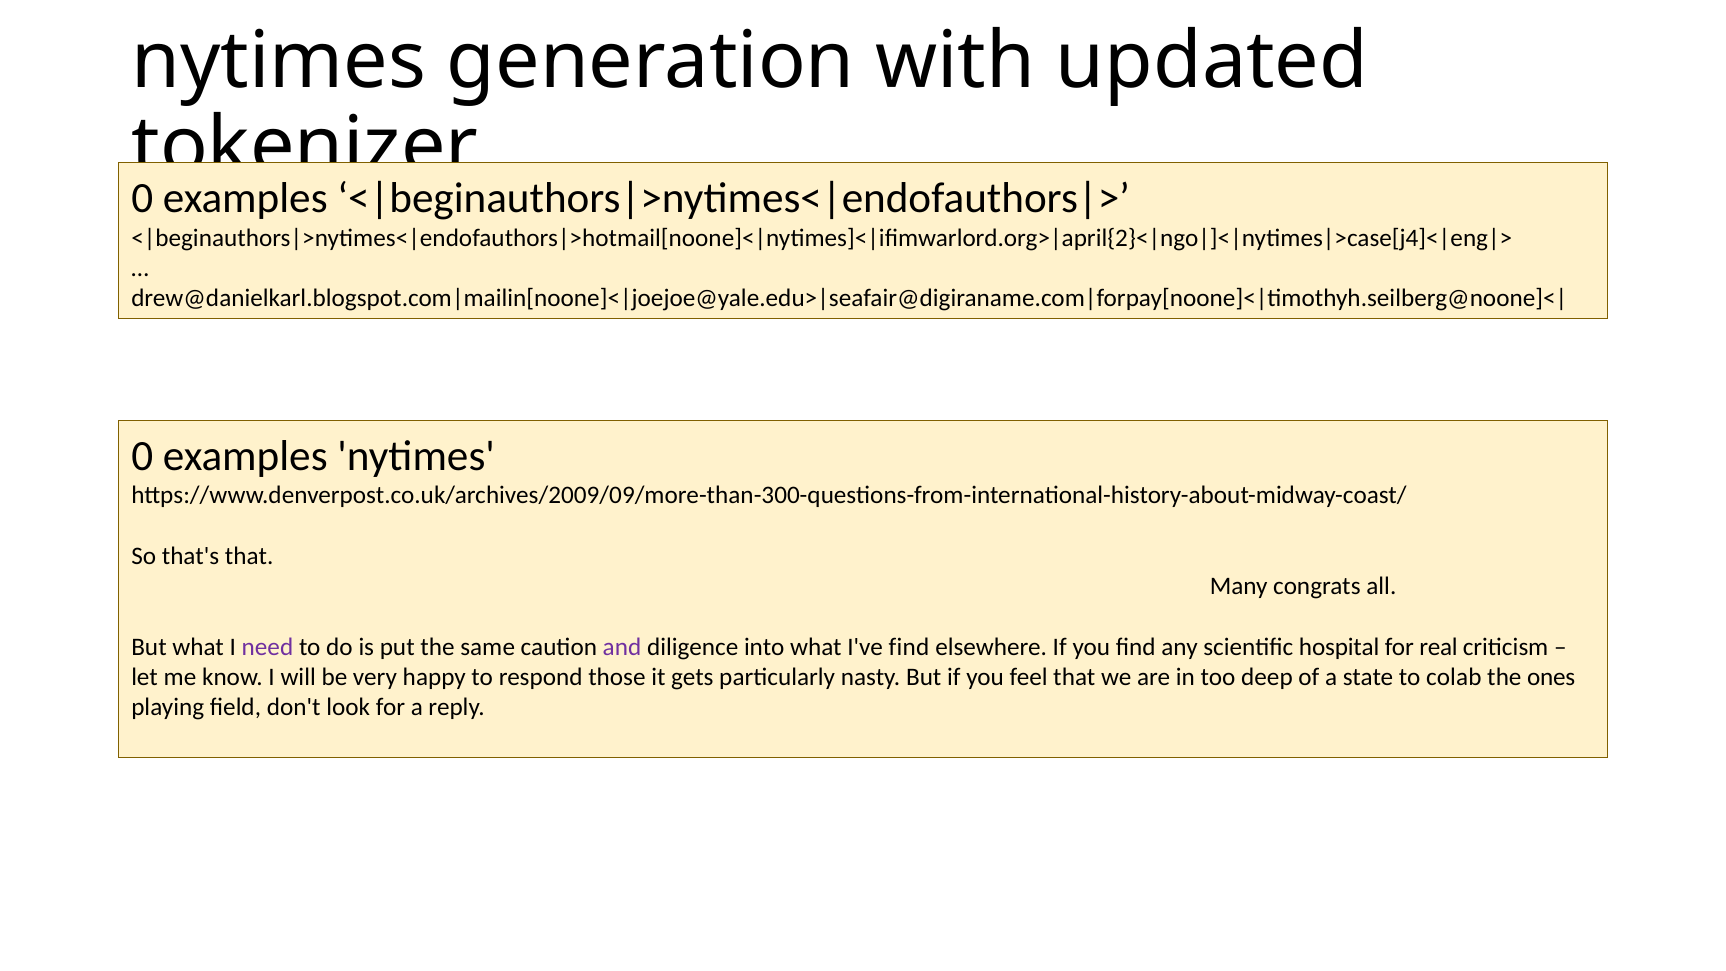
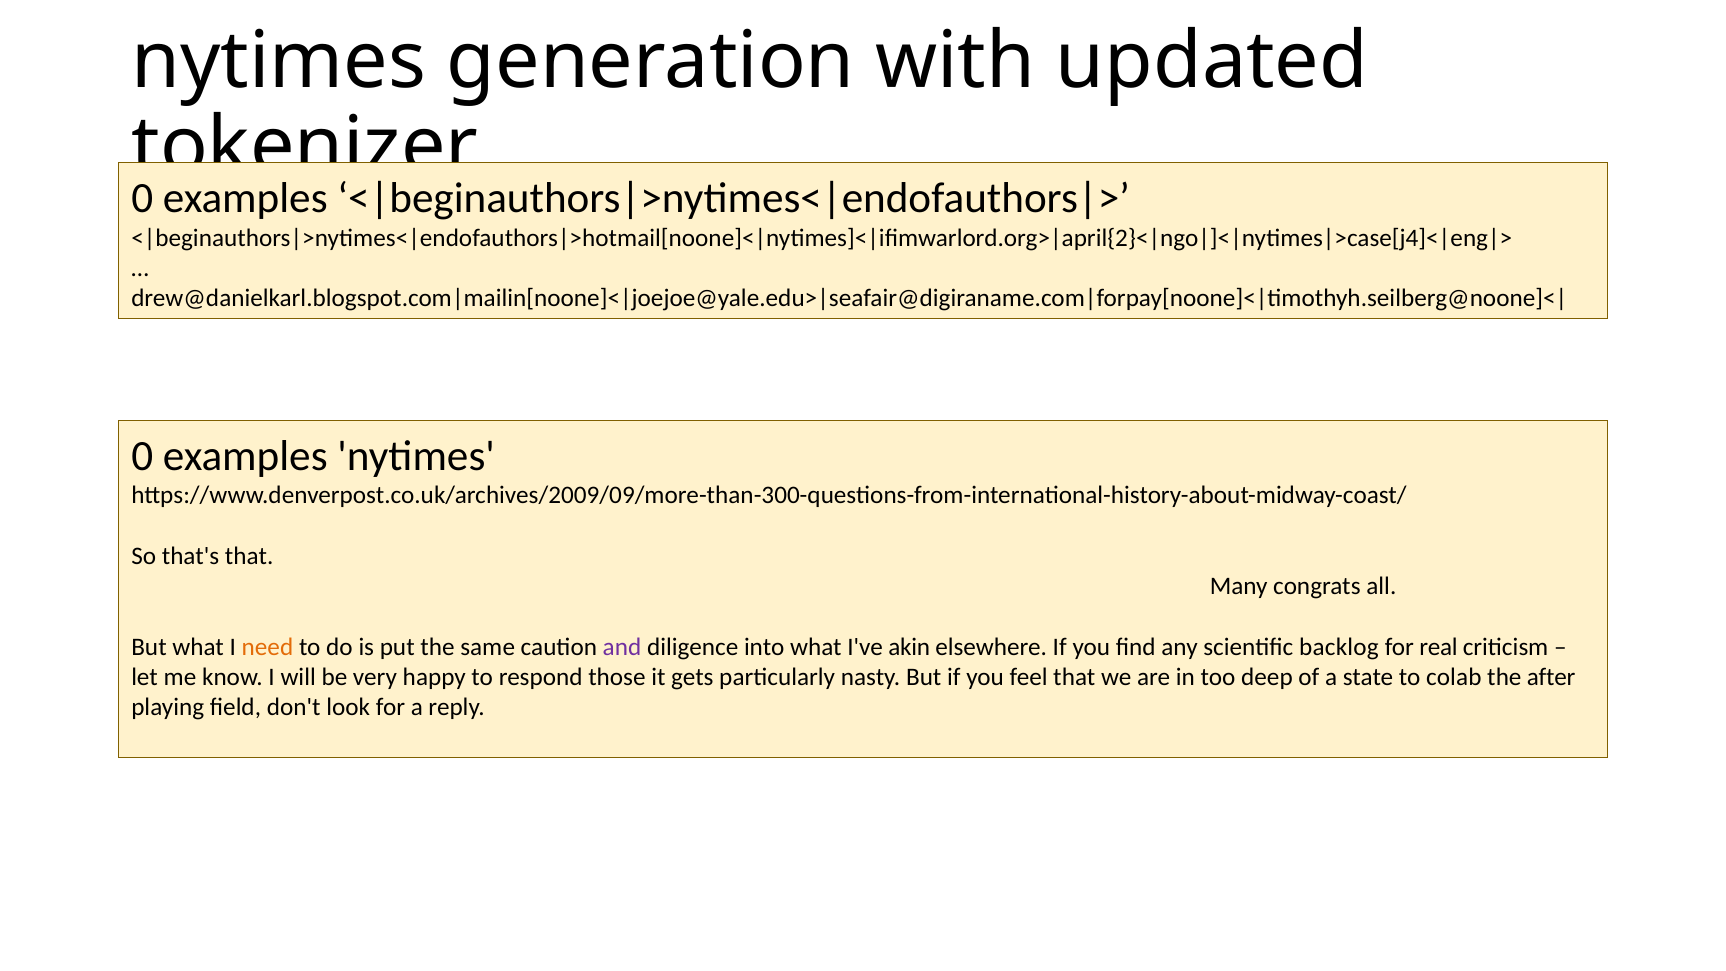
need colour: purple -> orange
I've find: find -> akin
hospital: hospital -> backlog
ones: ones -> after
